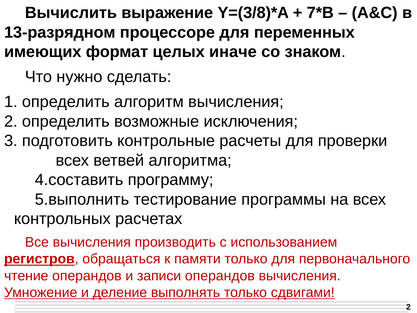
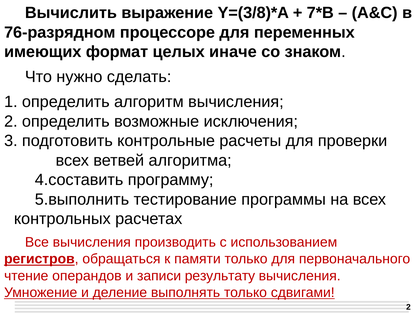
13-разрядном: 13-разрядном -> 76-разрядном
записи операндов: операндов -> результату
